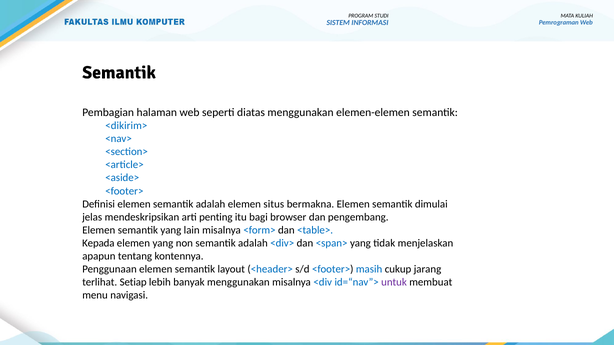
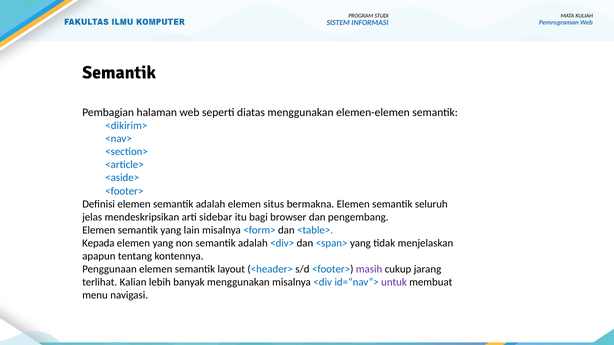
dimulai: dimulai -> seluruh
penting: penting -> sidebar
masih colour: blue -> purple
Setiap: Setiap -> Kalian
